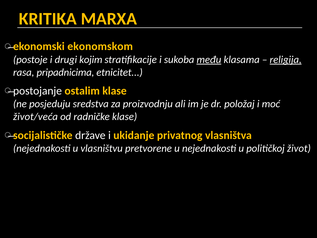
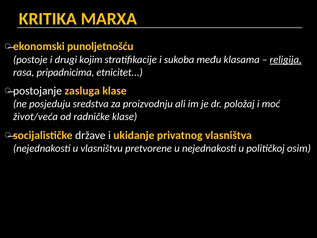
ekonomskom: ekonomskom -> punoljetnošću
među underline: present -> none
ostalim: ostalim -> zasluga
život: život -> osim
